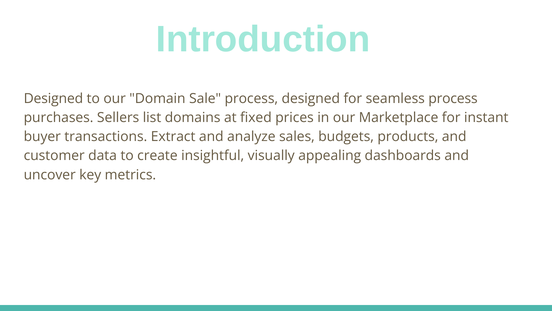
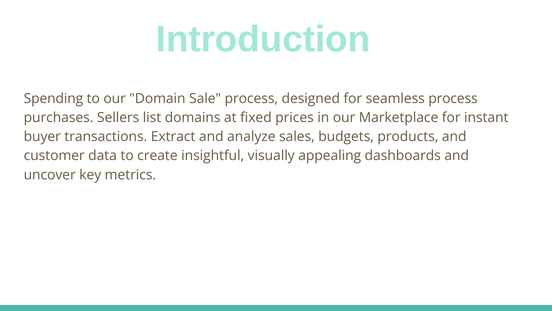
Designed at (53, 98): Designed -> Spending
